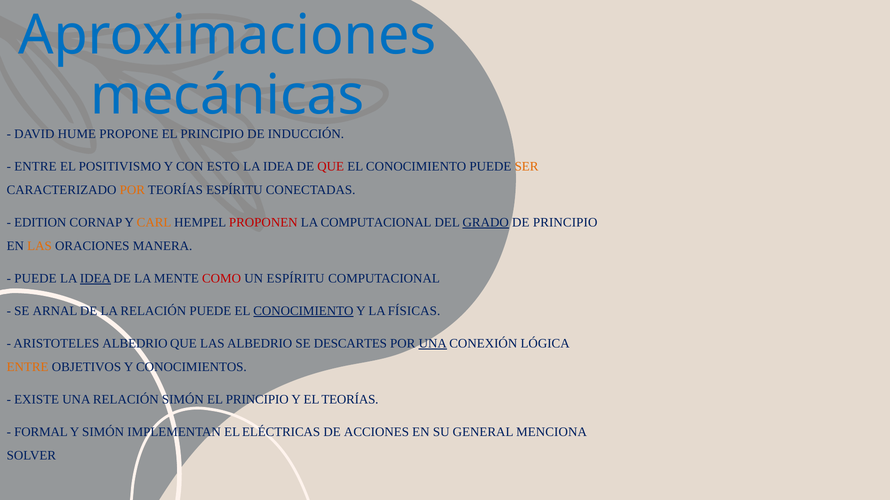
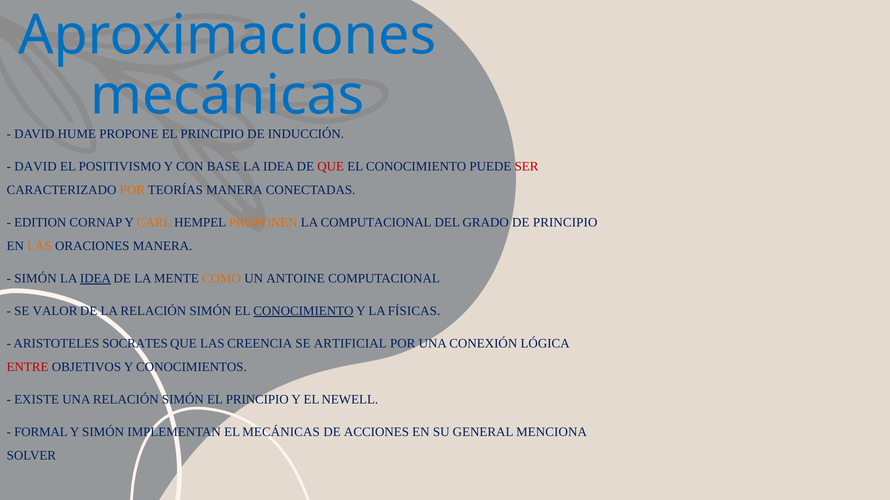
ENTRE at (35, 167): ENTRE -> DAVID
ESTO: ESTO -> BASE
SER colour: orange -> red
TEORÍAS ESPÍRITU: ESPÍRITU -> MANERA
PROPONEN colour: red -> orange
GRADO underline: present -> none
PUEDE at (35, 279): PUEDE -> SIMÓN
COMO colour: red -> orange
UN ESPÍRITU: ESPÍRITU -> ANTOINE
ARNAL: ARNAL -> VALOR
LA RELACIÓN PUEDE: PUEDE -> SIMÓN
ARISTOTELES ALBEDRIO: ALBEDRIO -> SOCRATES
LAS ALBEDRIO: ALBEDRIO -> CREENCIA
DESCARTES: DESCARTES -> ARTIFICIAL
UNA at (433, 344) underline: present -> none
ENTRE at (28, 367) colour: orange -> red
EL TEORÍAS: TEORÍAS -> NEWELL
EL ELÉCTRICAS: ELÉCTRICAS -> MECÁNICAS
